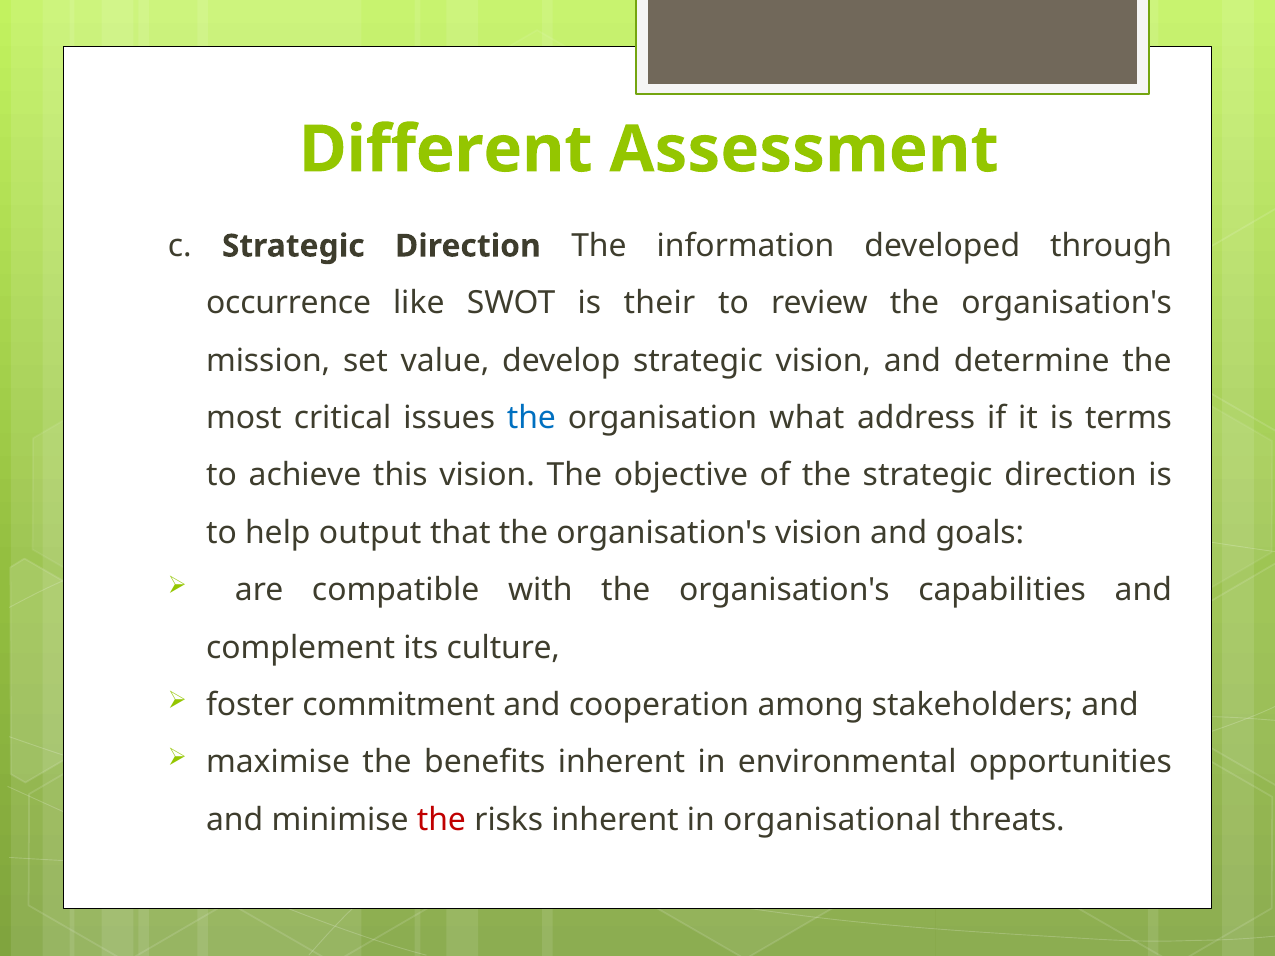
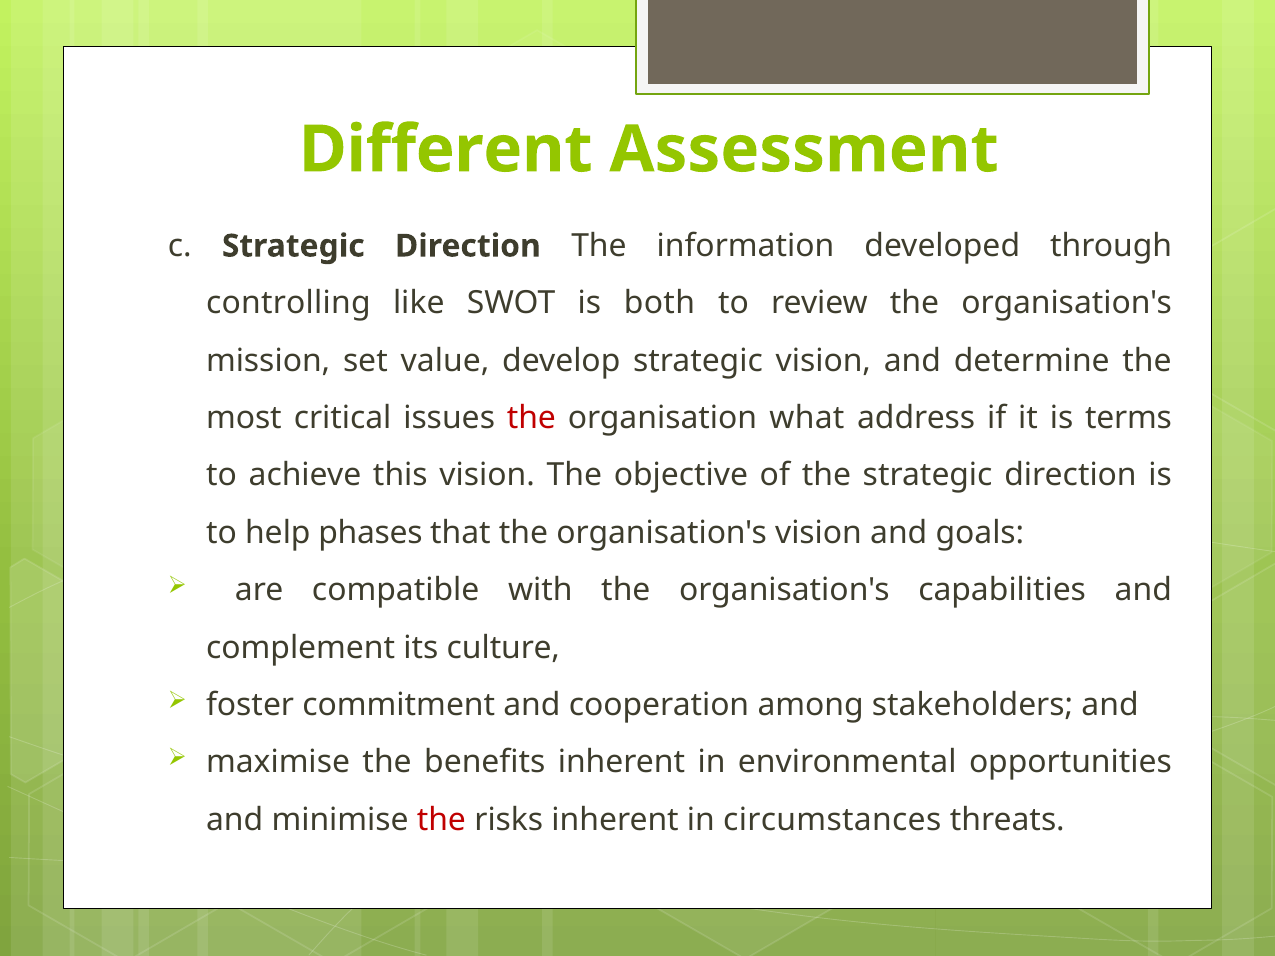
occurrence: occurrence -> controlling
their: their -> both
the at (531, 418) colour: blue -> red
output: output -> phases
organisational: organisational -> circumstances
